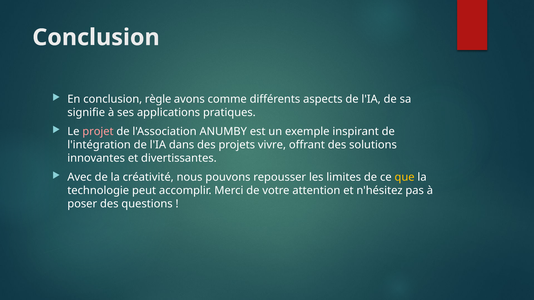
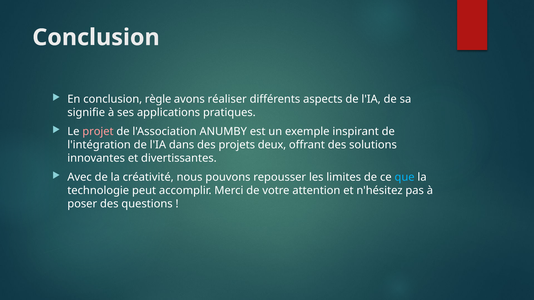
comme: comme -> réaliser
vivre: vivre -> deux
que colour: yellow -> light blue
